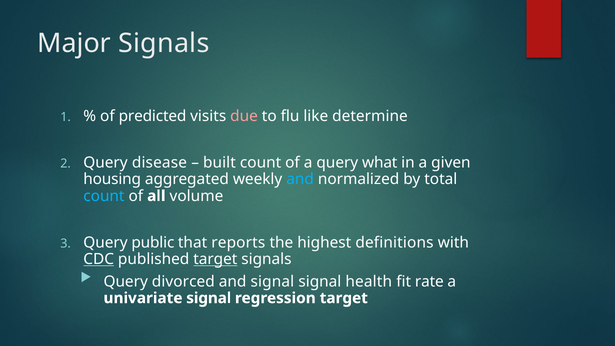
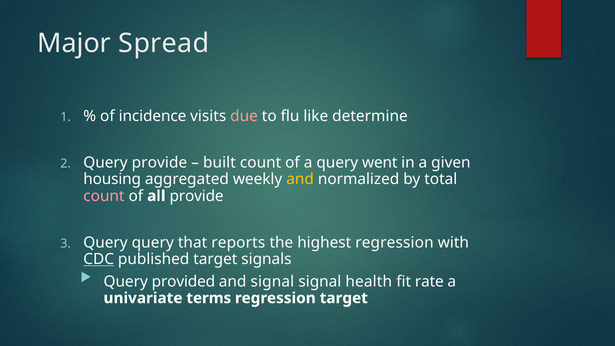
Major Signals: Signals -> Spread
predicted: predicted -> incidence
Query disease: disease -> provide
what: what -> went
and at (300, 179) colour: light blue -> yellow
count at (104, 196) colour: light blue -> pink
all volume: volume -> provide
Query public: public -> query
highest definitions: definitions -> regression
target at (215, 259) underline: present -> none
divorced: divorced -> provided
univariate signal: signal -> terms
